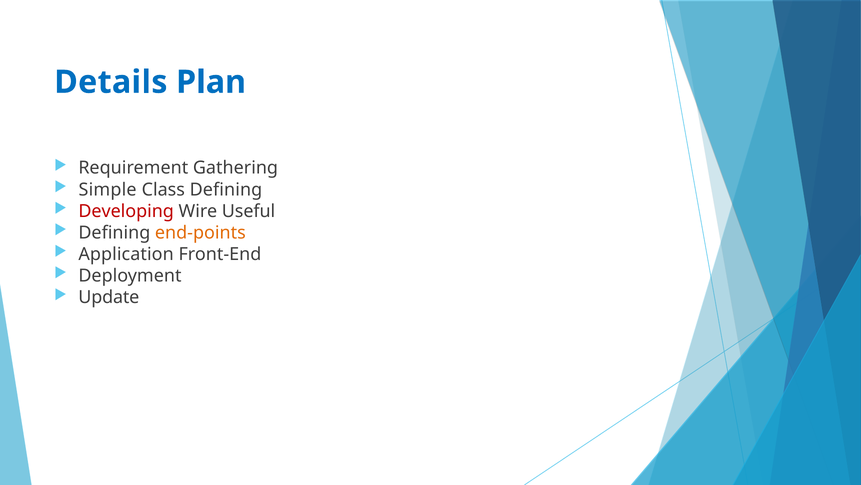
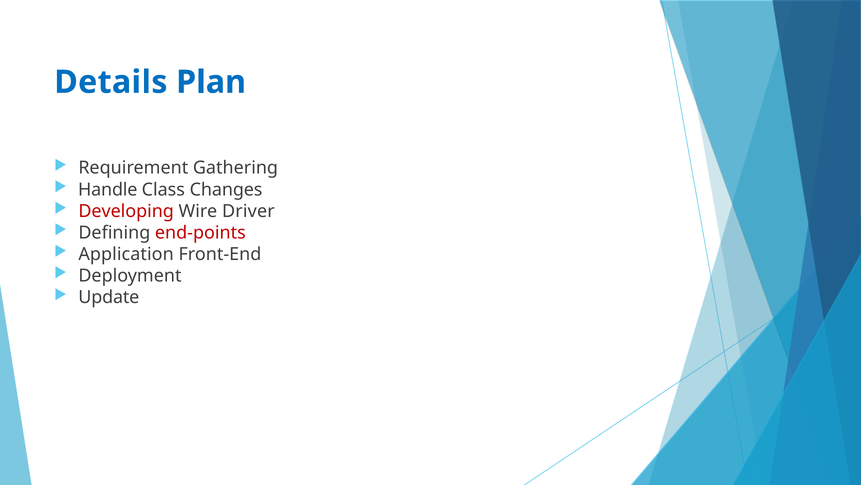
Simple: Simple -> Handle
Class Defining: Defining -> Changes
Useful: Useful -> Driver
end-points colour: orange -> red
